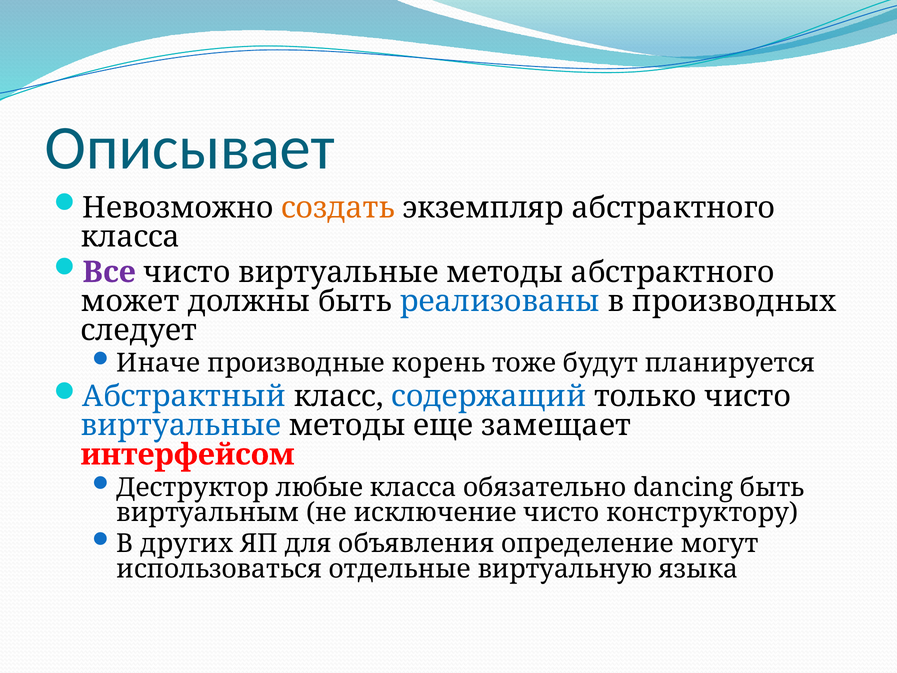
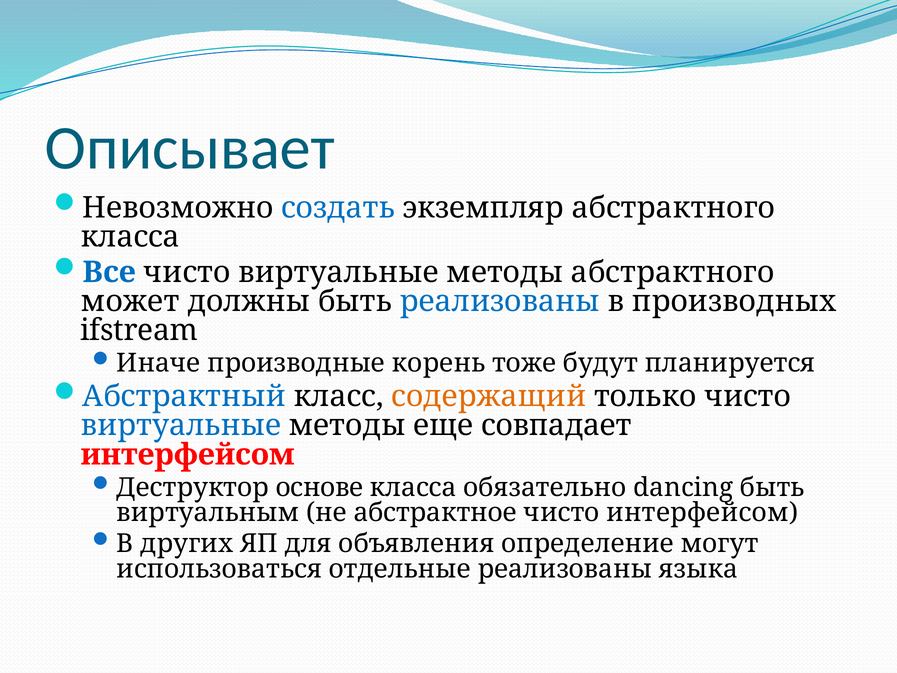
создать colour: orange -> blue
Все colour: purple -> blue
следует: следует -> ifstream
содержащий colour: blue -> orange
замещает: замещает -> совпадает
любые: любые -> основе
исключение: исключение -> абстрактное
чисто конструктору: конструктору -> интерфейсом
отдельные виртуальную: виртуальную -> реализованы
